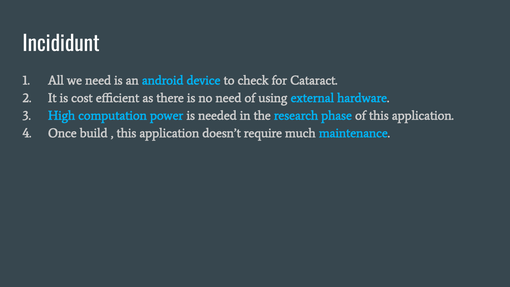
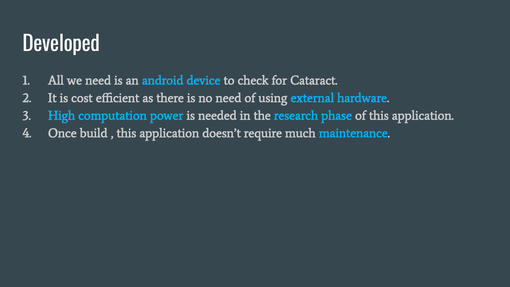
Incididunt: Incididunt -> Developed
